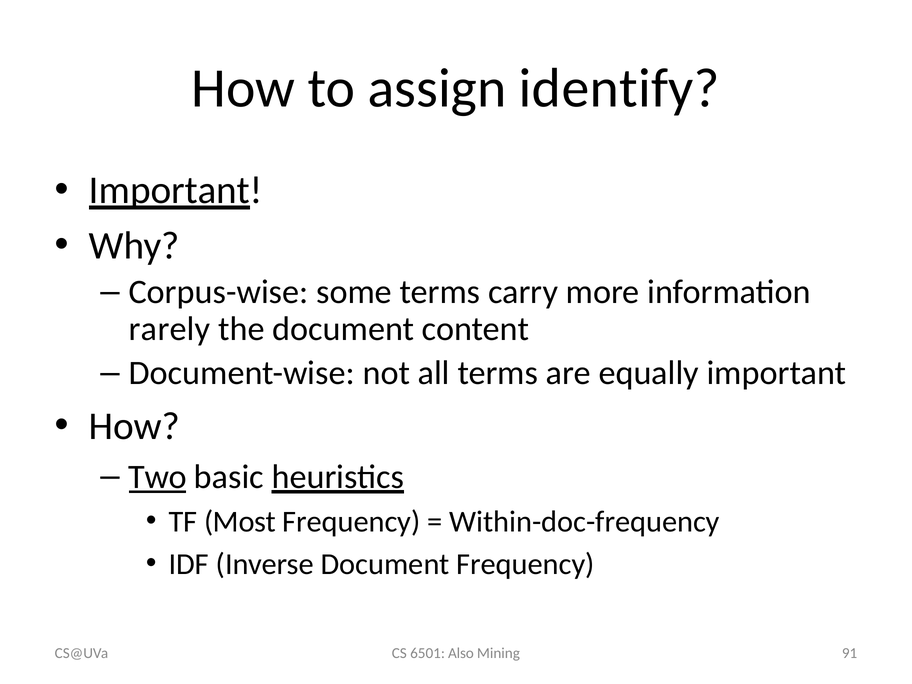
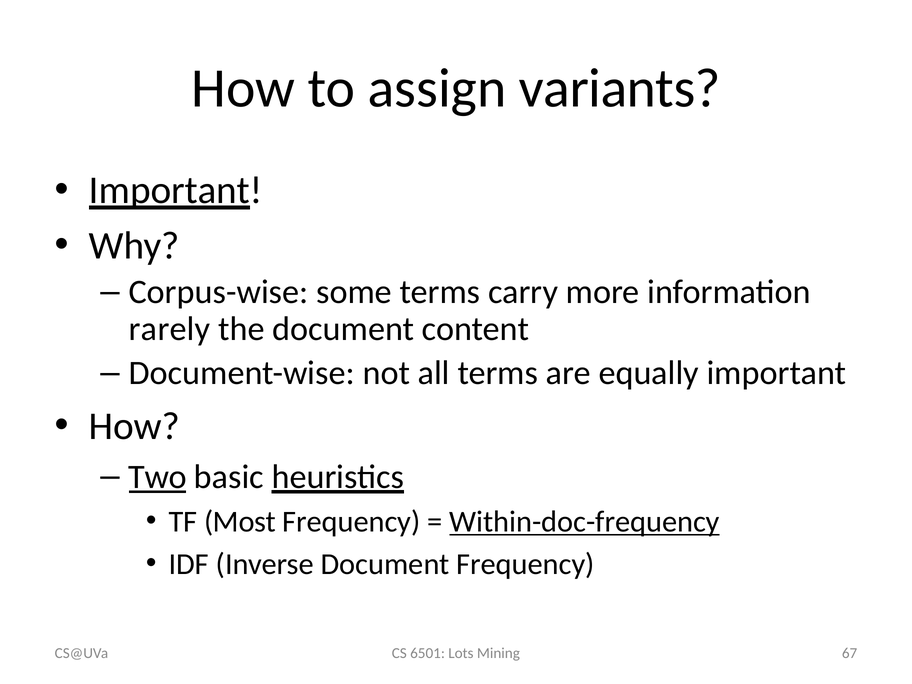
identify: identify -> variants
Within-doc-frequency underline: none -> present
Also: Also -> Lots
91: 91 -> 67
